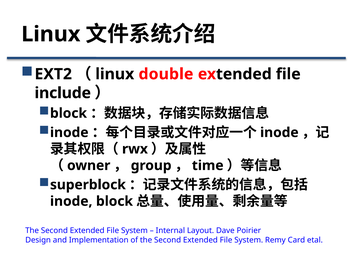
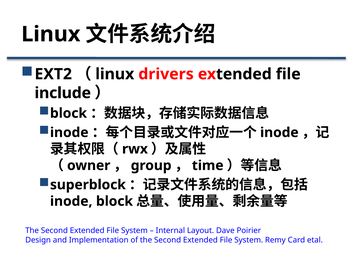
double: double -> drivers
